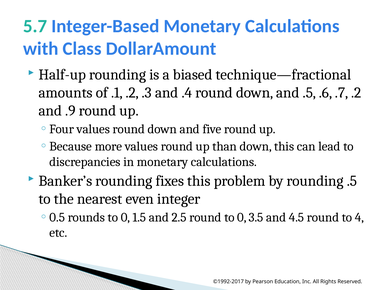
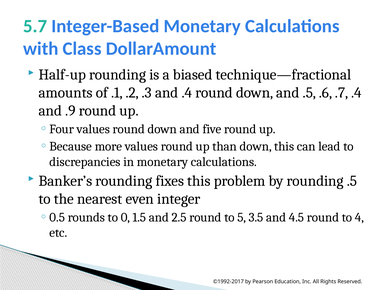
.7 .2: .2 -> .4
round to 0: 0 -> 5
